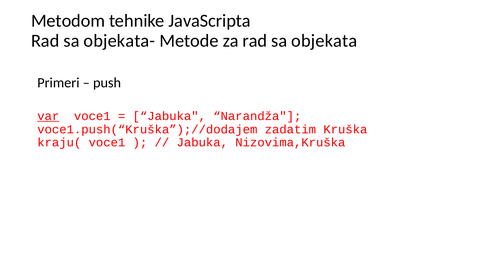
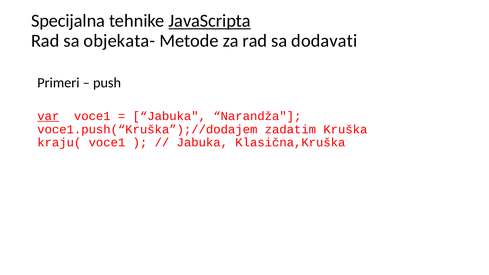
Metodom: Metodom -> Specijalna
JavaScripta underline: none -> present
objekata: objekata -> dodavati
Nizovima,Kruška: Nizovima,Kruška -> Klasična,Kruška
